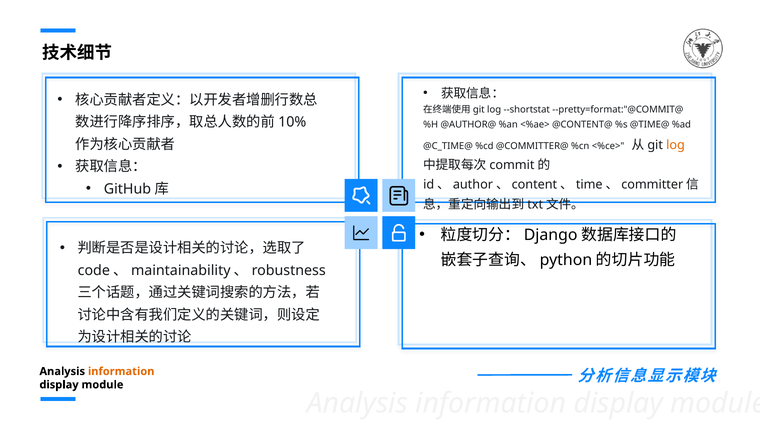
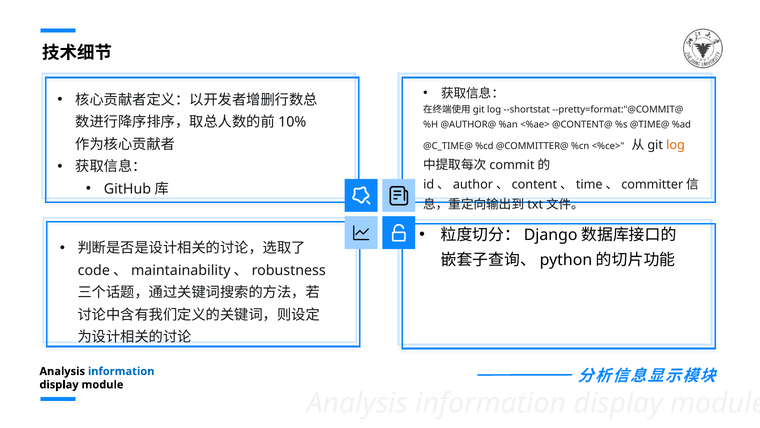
information at (121, 371) colour: orange -> blue
